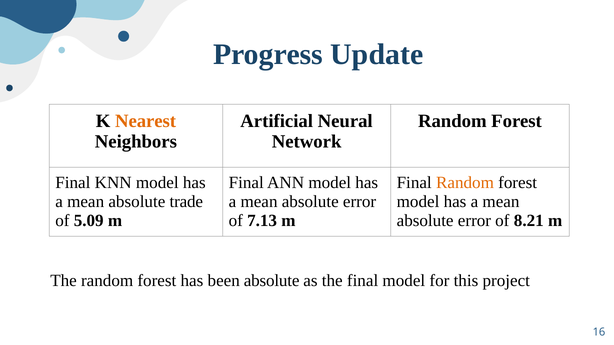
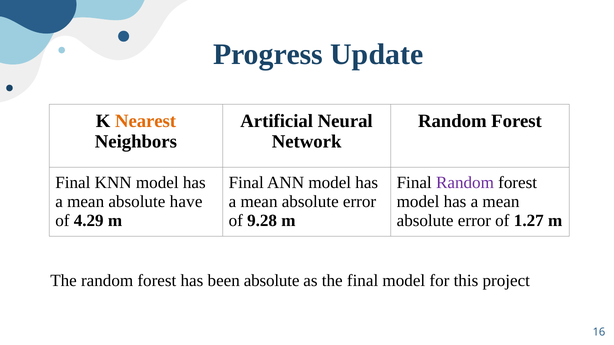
Random at (465, 183) colour: orange -> purple
trade: trade -> have
5.09: 5.09 -> 4.29
7.13: 7.13 -> 9.28
8.21: 8.21 -> 1.27
